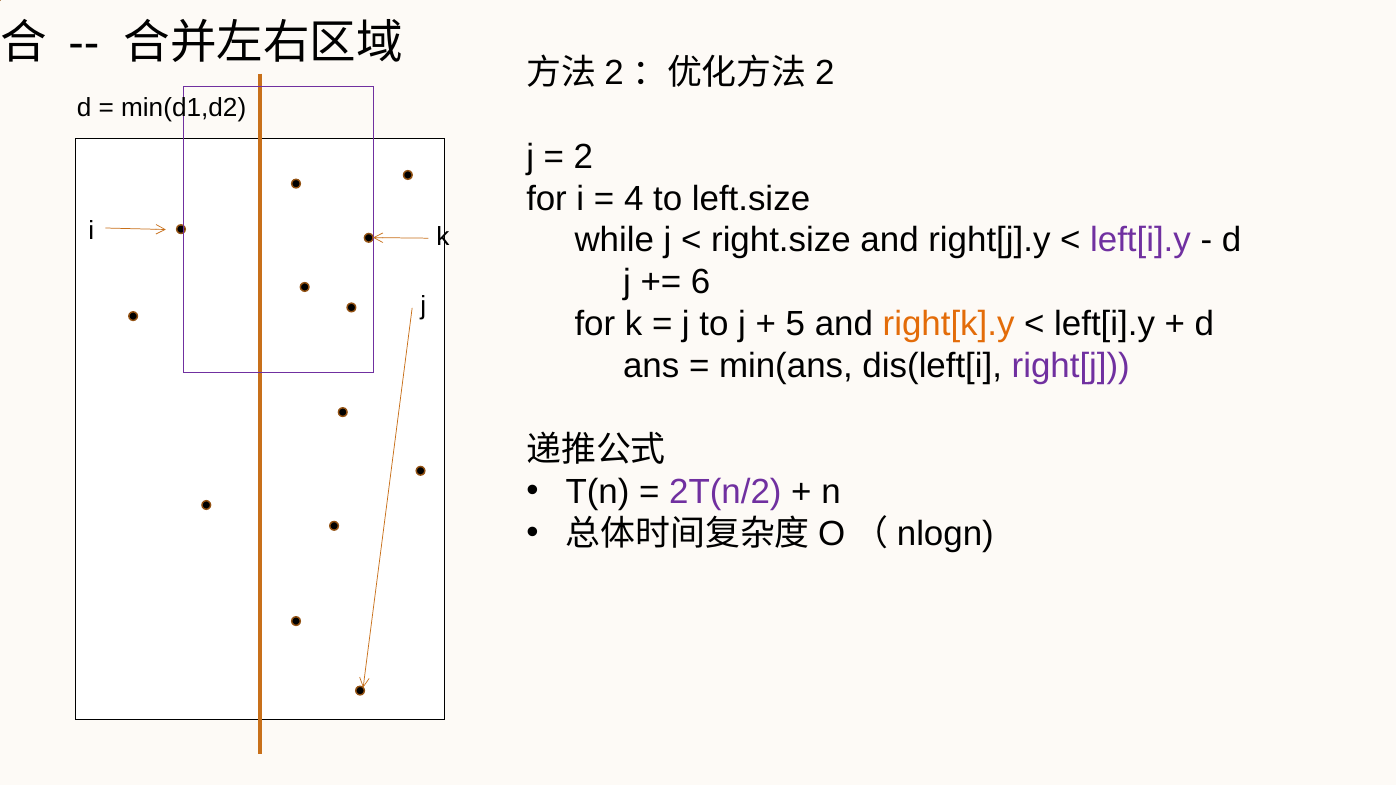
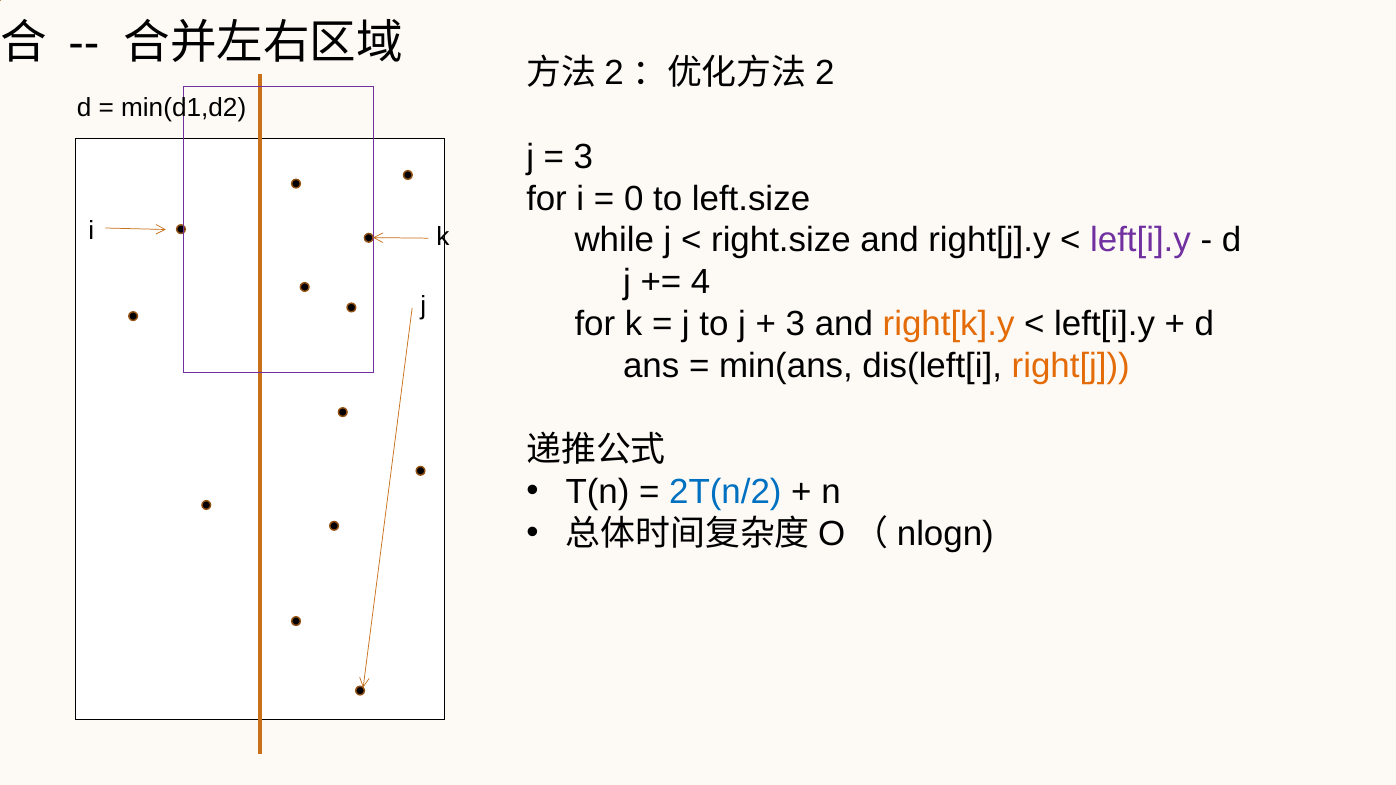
2 at (583, 157): 2 -> 3
4: 4 -> 0
6: 6 -> 4
5 at (795, 324): 5 -> 3
right[j colour: purple -> orange
2T(n/2 colour: purple -> blue
